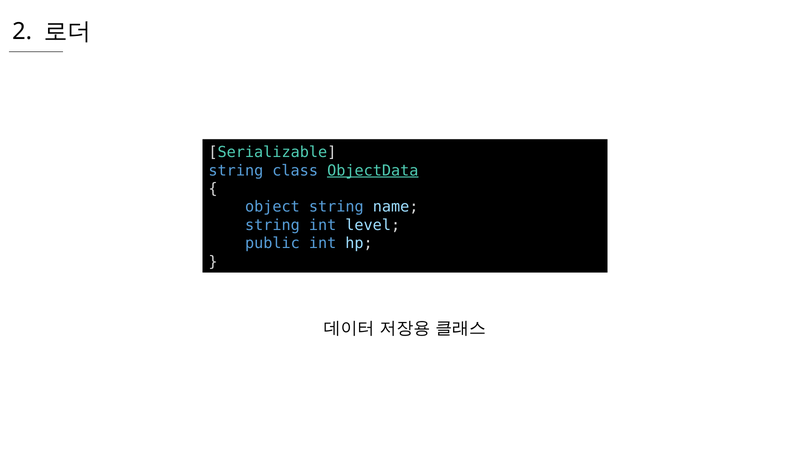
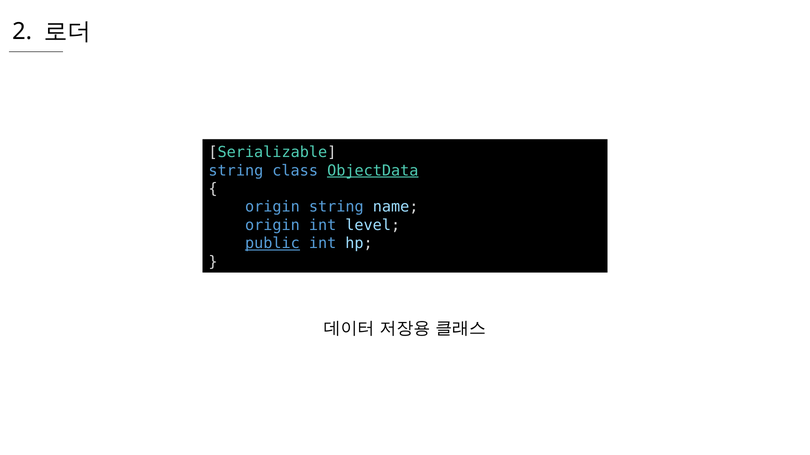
object at (272, 207): object -> origin
string at (272, 226): string -> origin
public underline: none -> present
